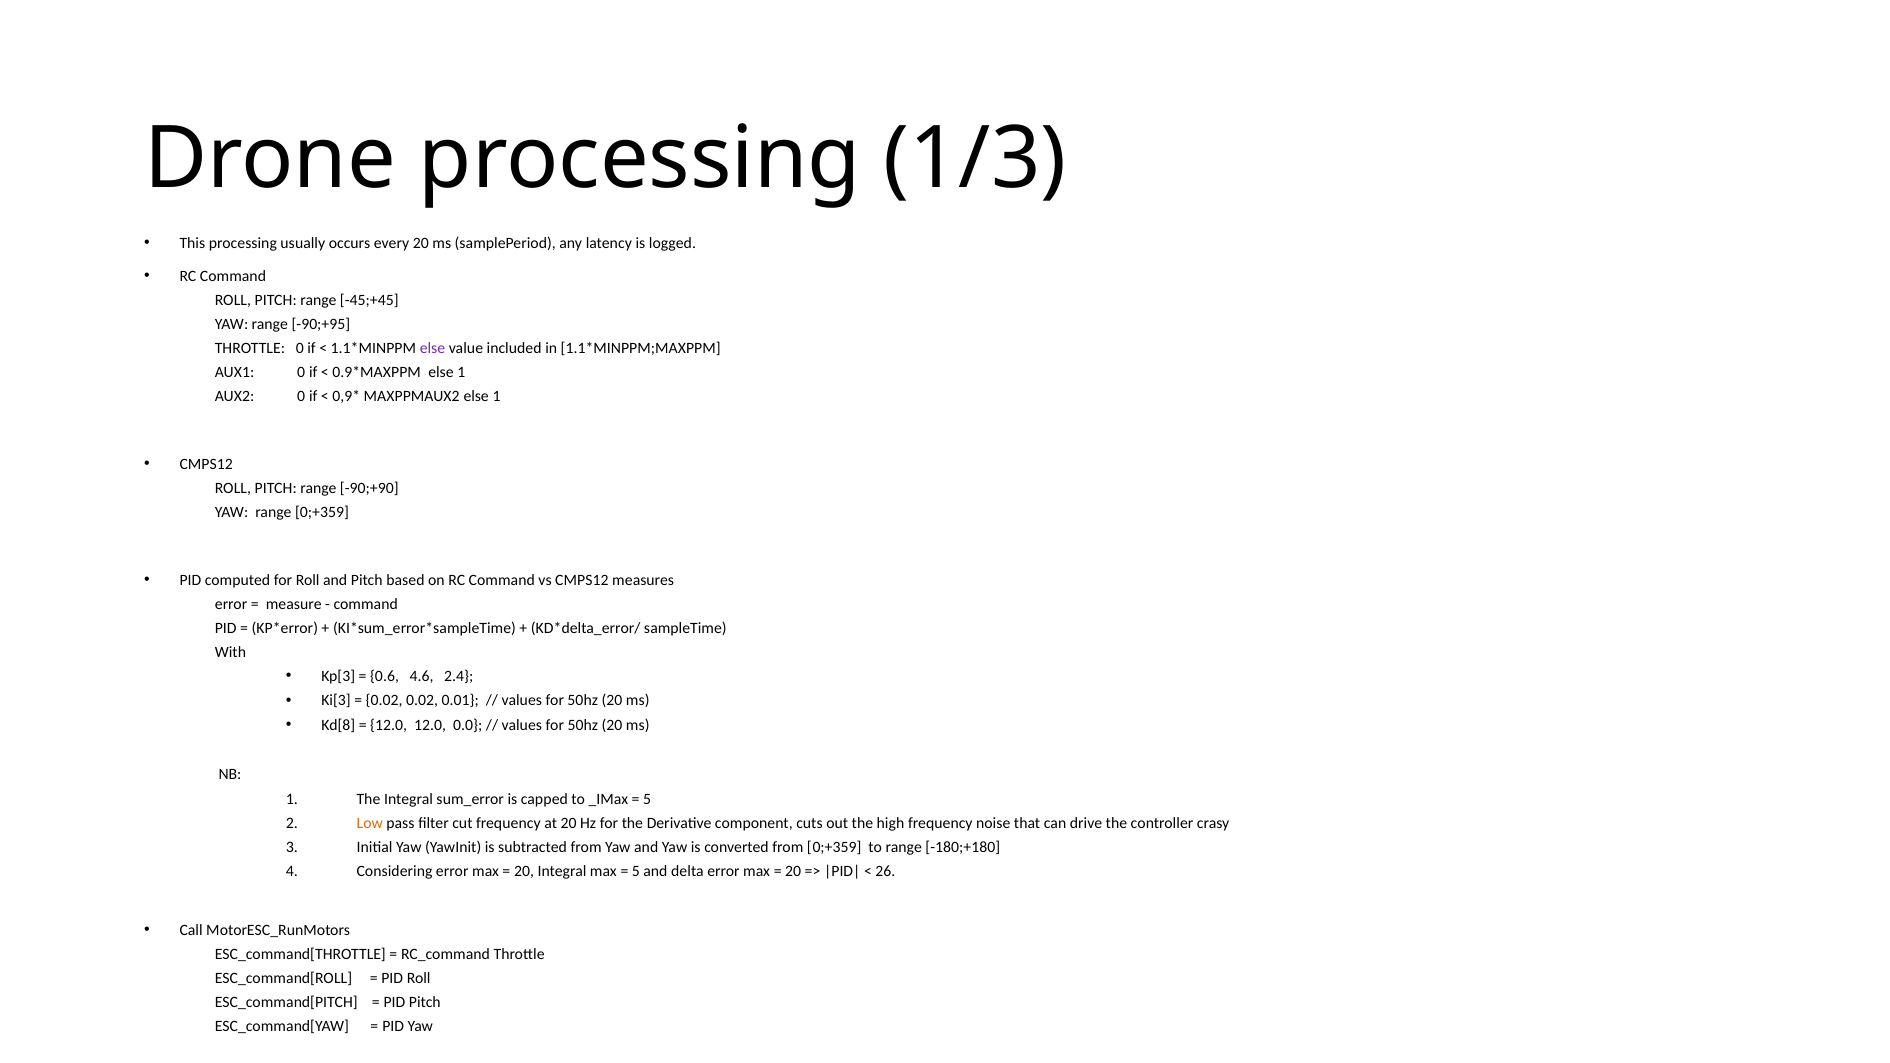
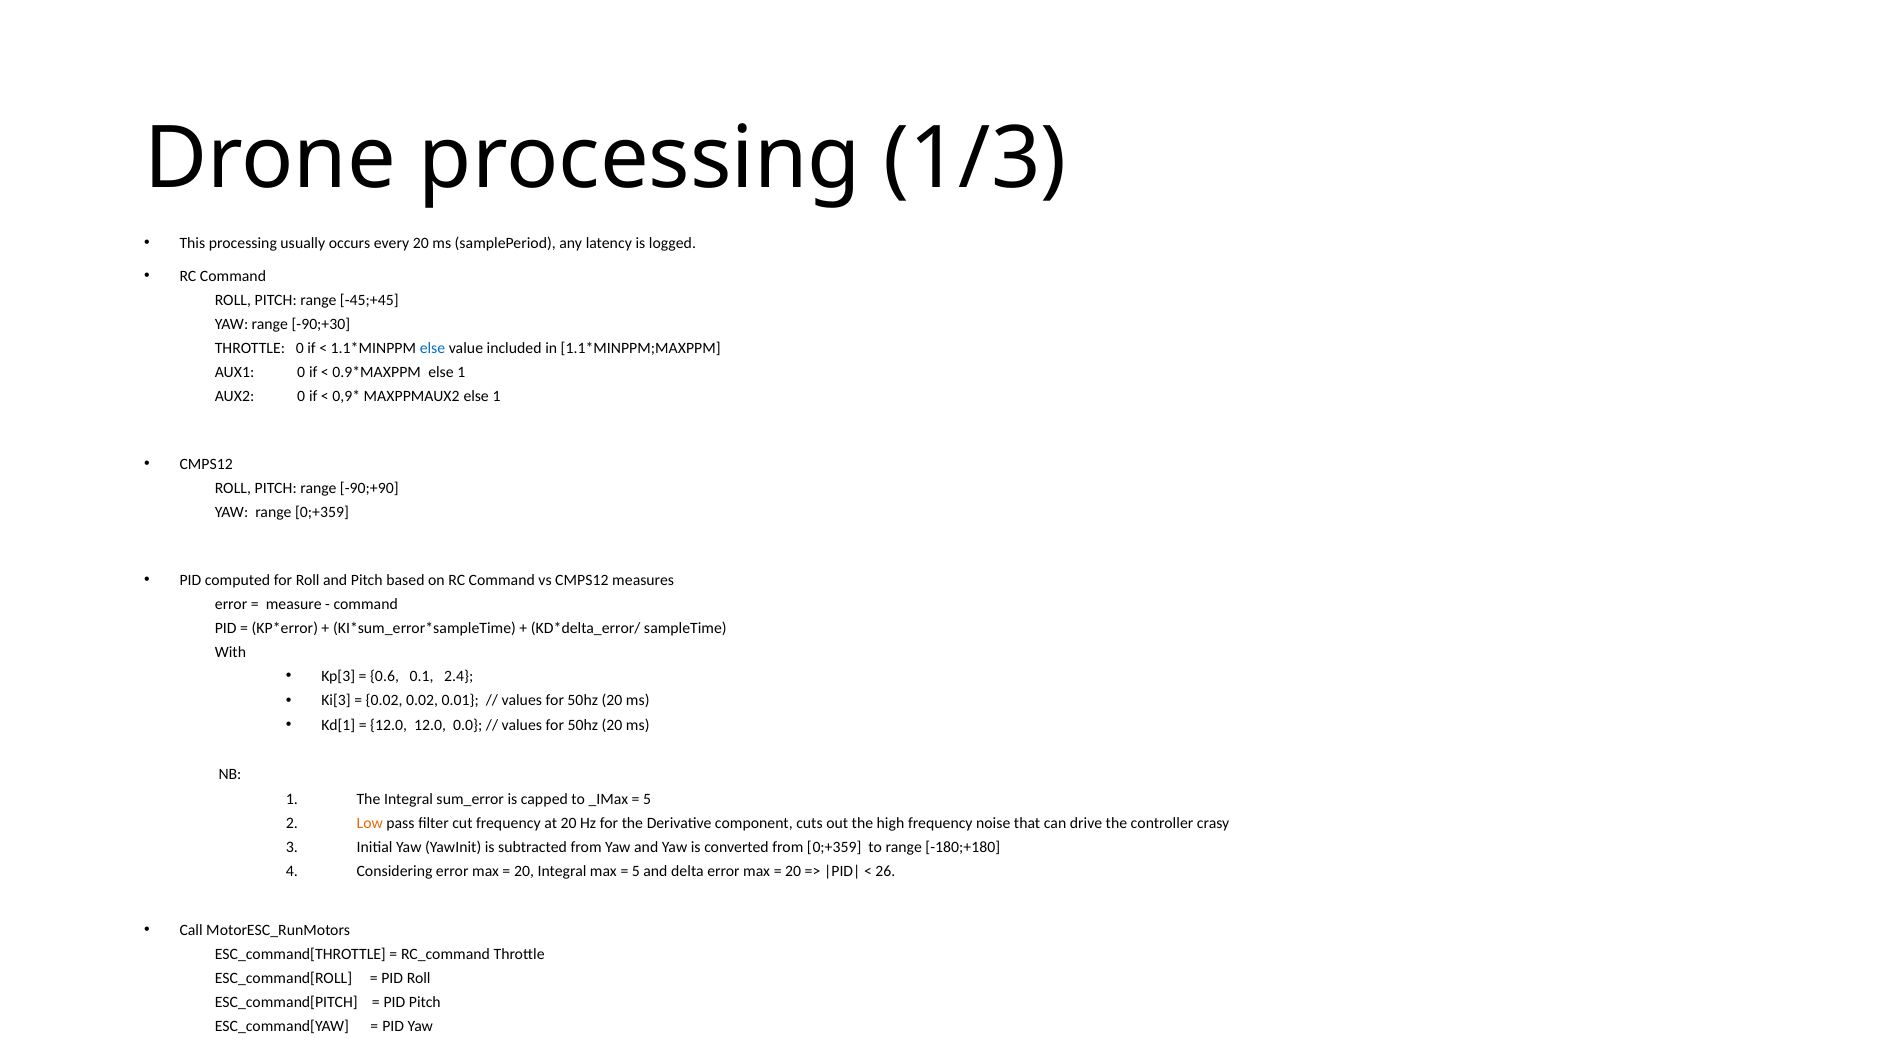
-90;+95: -90;+95 -> -90;+30
else at (433, 349) colour: purple -> blue
4.6: 4.6 -> 0.1
Kd[8: Kd[8 -> Kd[1
